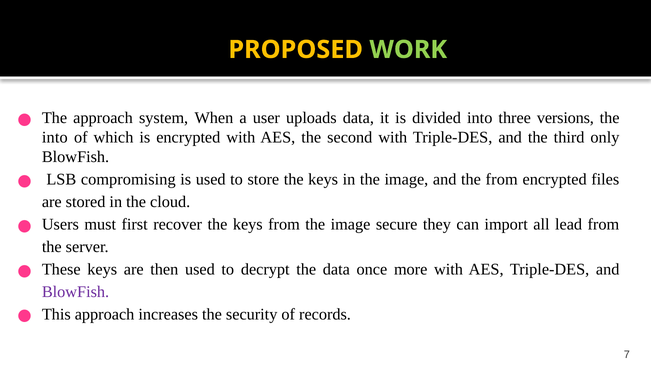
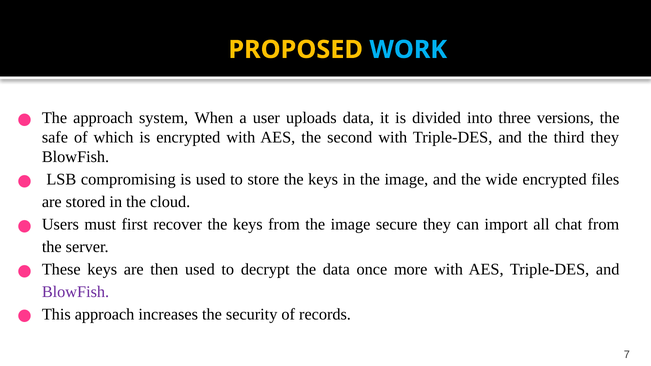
WORK colour: light green -> light blue
into at (55, 138): into -> safe
third only: only -> they
the from: from -> wide
lead: lead -> chat
